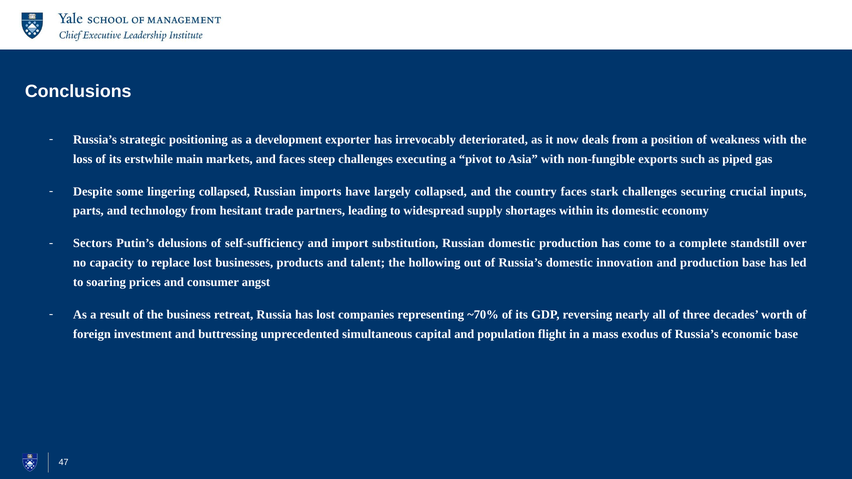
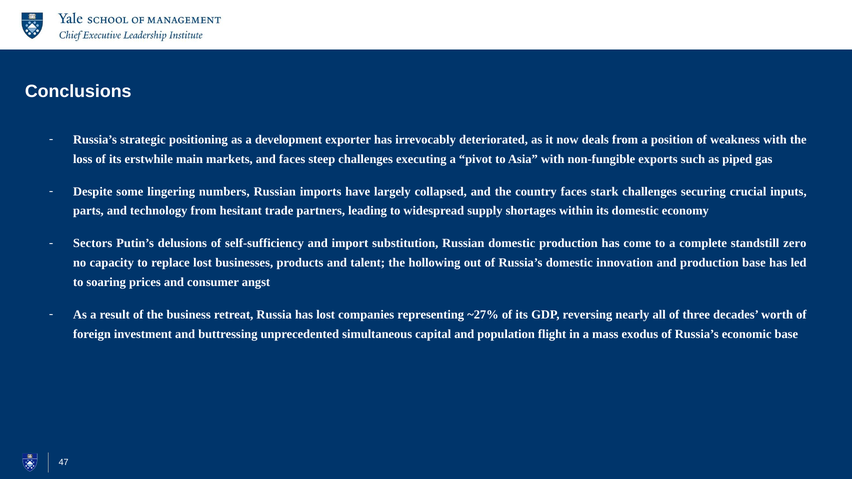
lingering collapsed: collapsed -> numbers
over: over -> zero
~70%: ~70% -> ~27%
